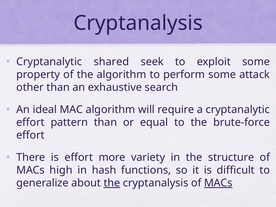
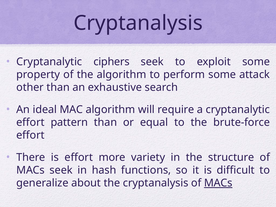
shared: shared -> ciphers
MACs high: high -> seek
the at (112, 183) underline: present -> none
